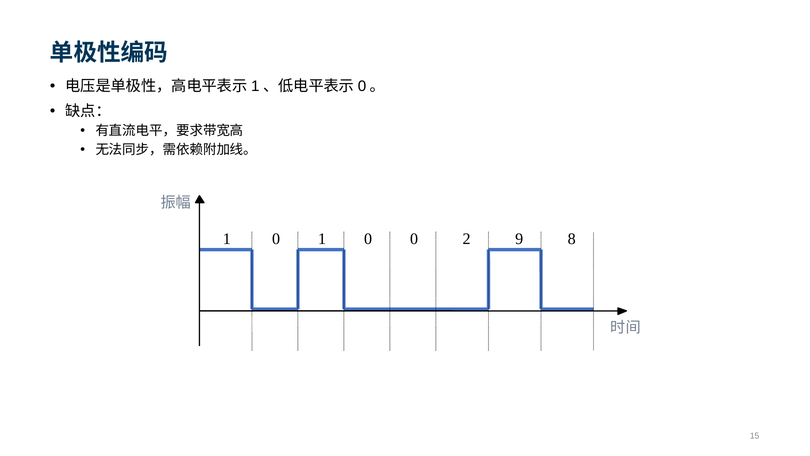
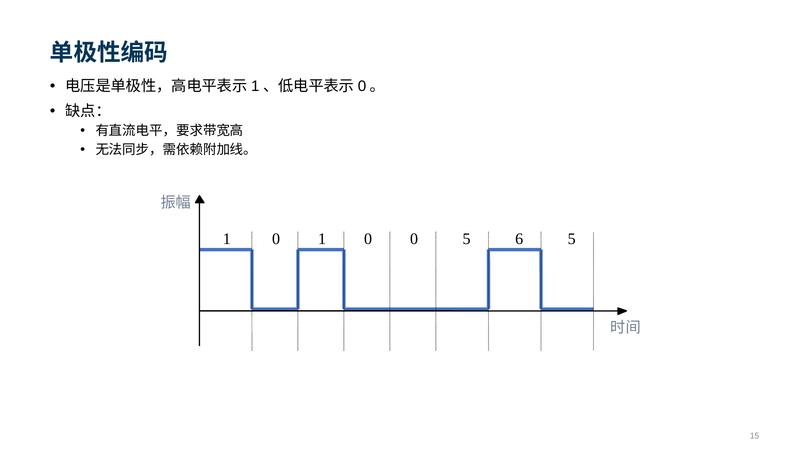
0 0 2: 2 -> 5
9: 9 -> 6
8 at (572, 239): 8 -> 5
